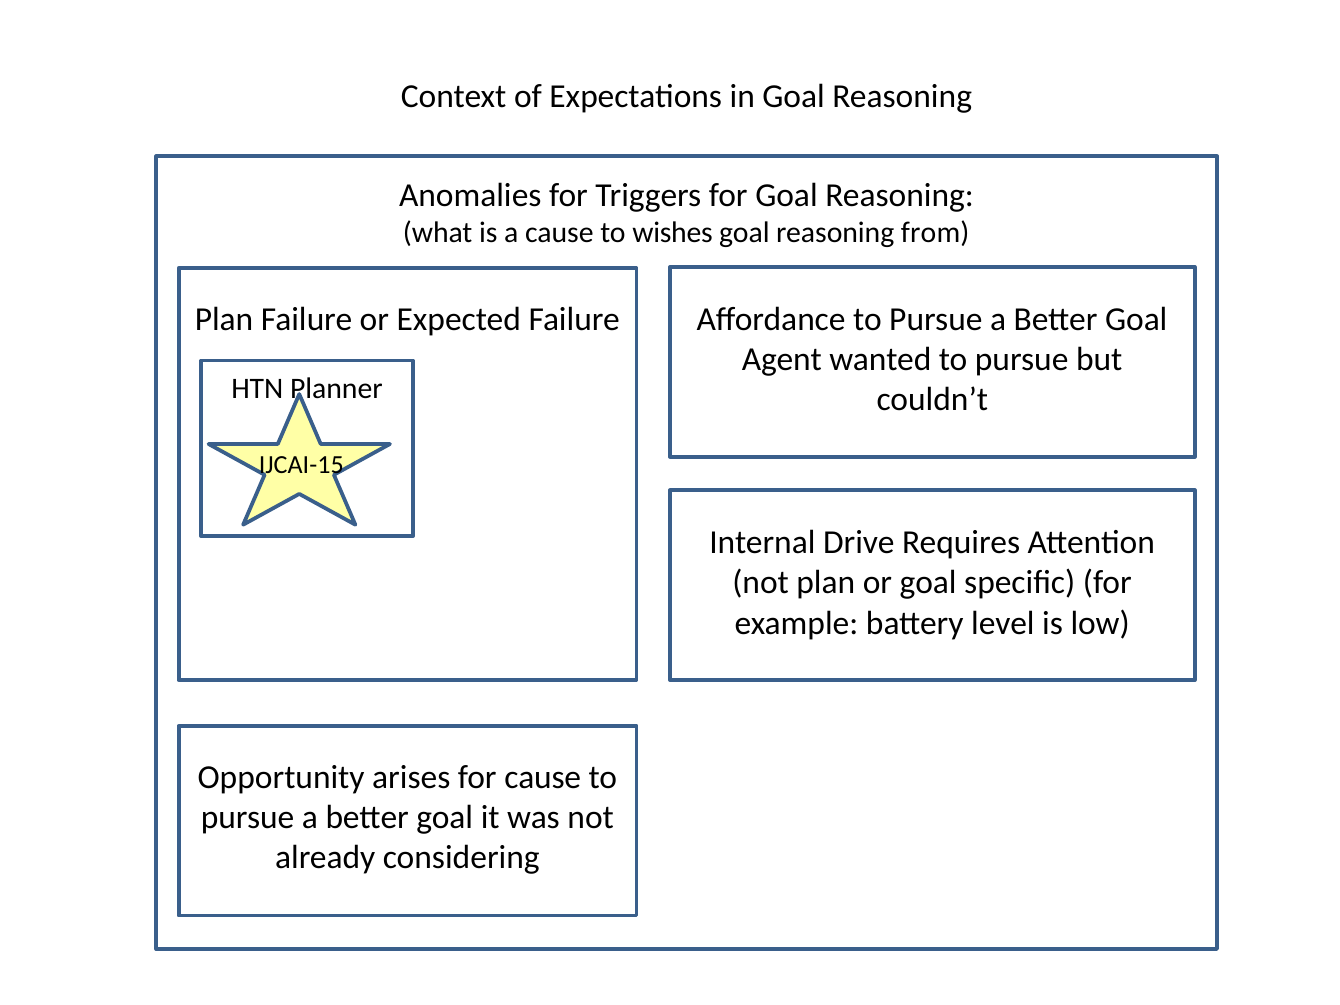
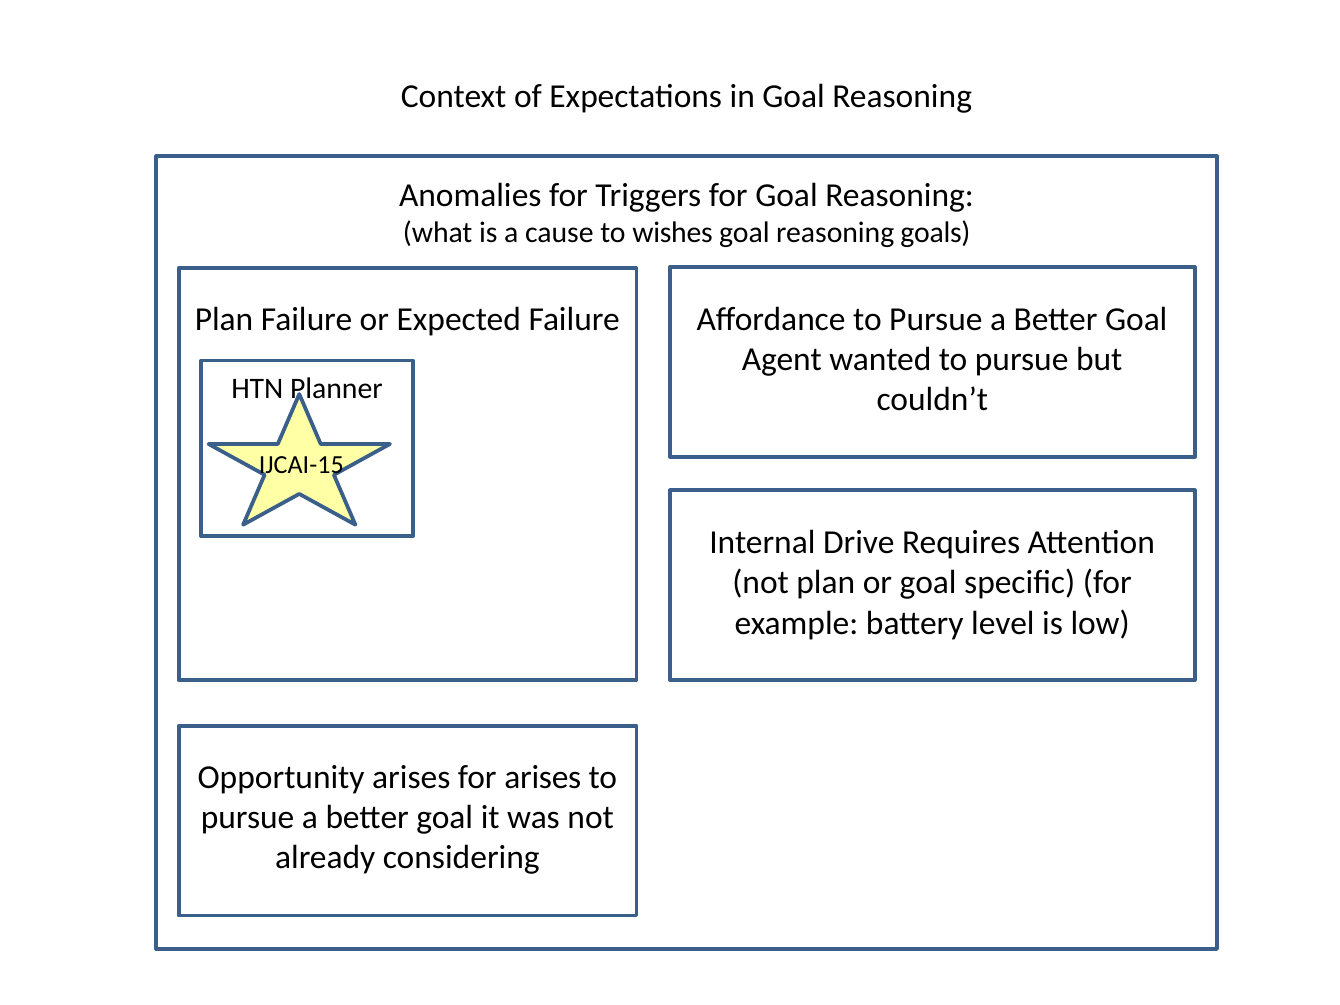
from: from -> goals
for cause: cause -> arises
